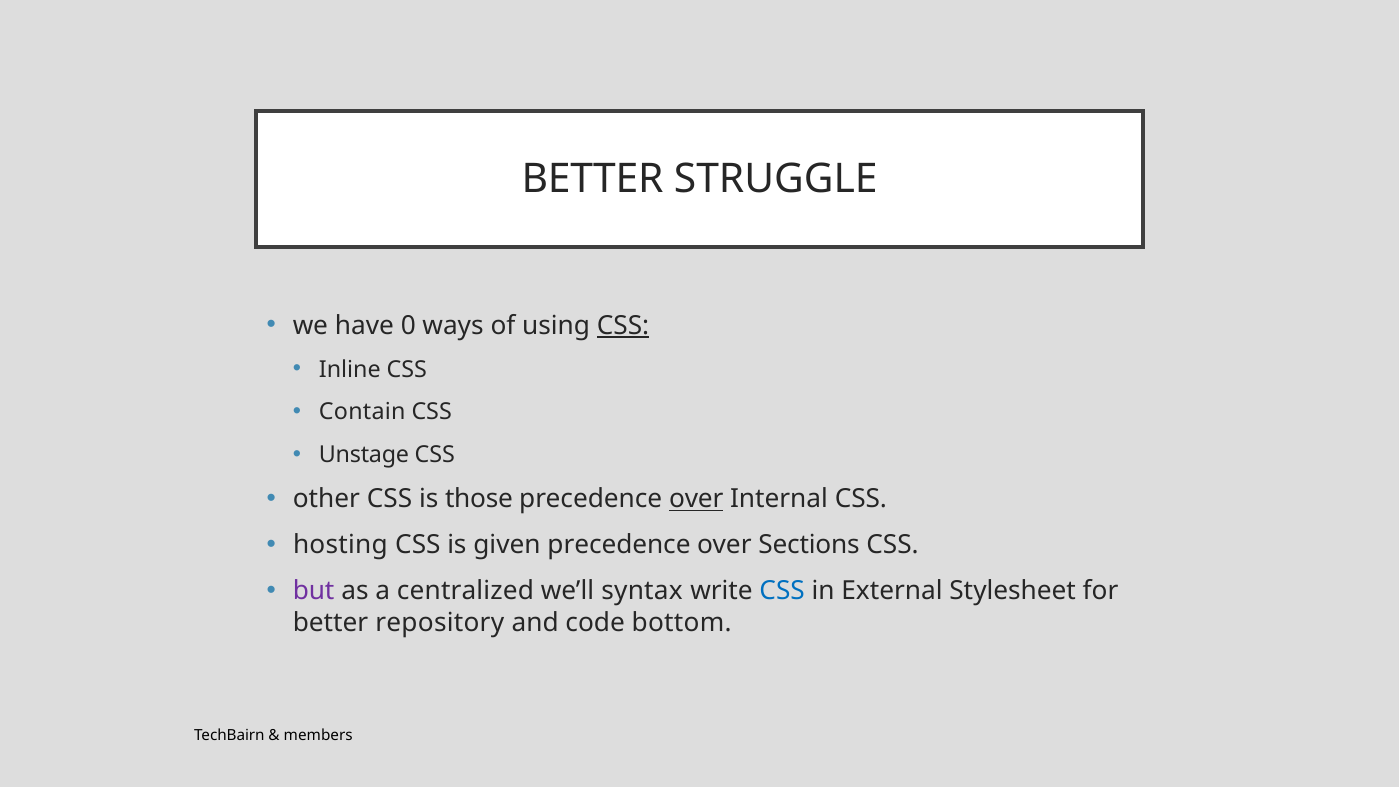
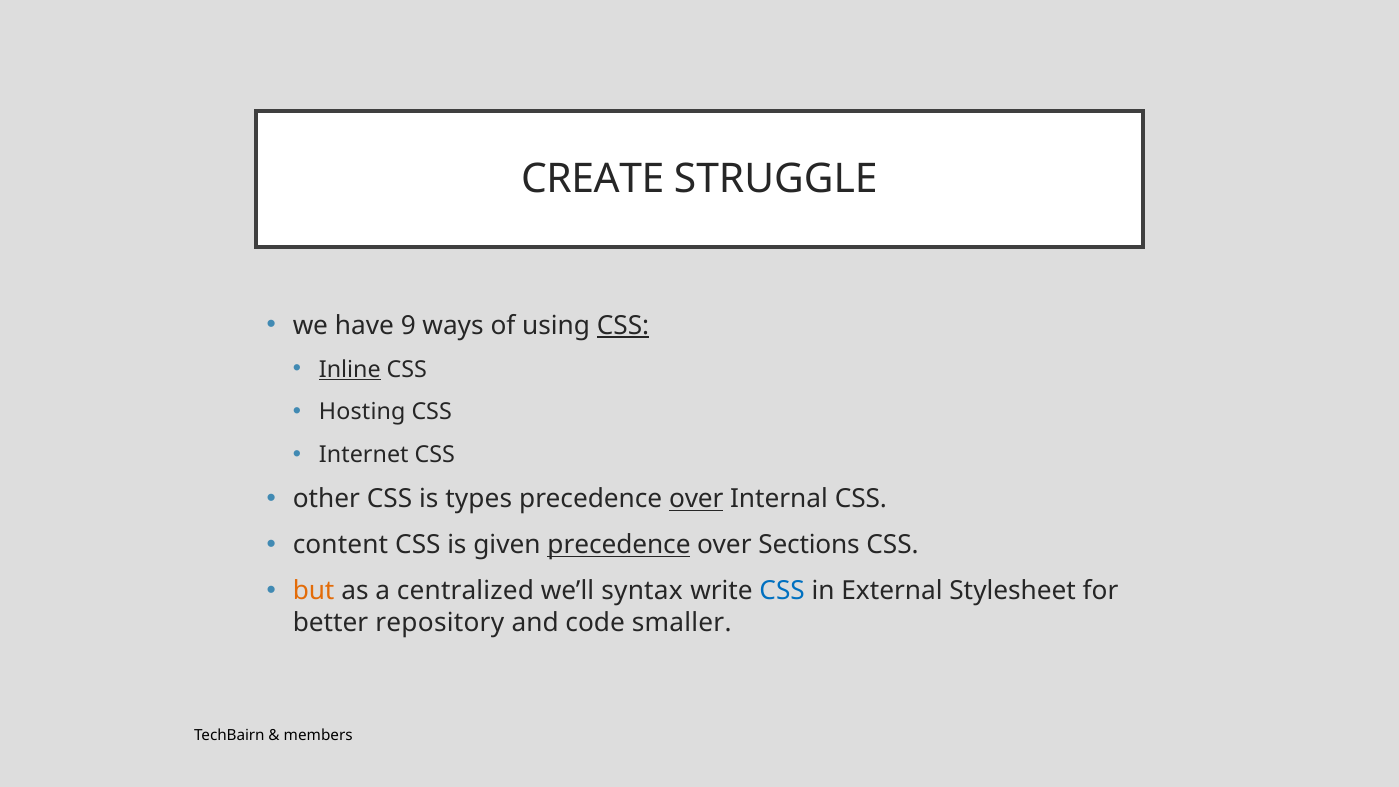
BETTER at (593, 179): BETTER -> CREATE
0: 0 -> 9
Inline underline: none -> present
Contain: Contain -> Hosting
Unstage: Unstage -> Internet
those: those -> types
hosting: hosting -> content
precedence at (619, 545) underline: none -> present
but colour: purple -> orange
bottom: bottom -> smaller
